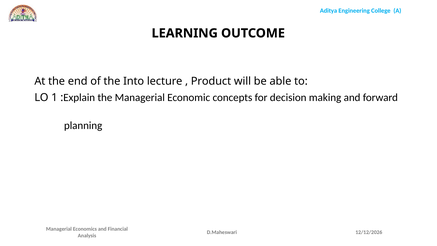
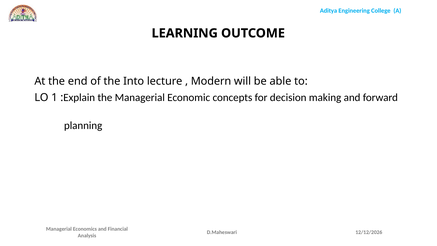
Product: Product -> Modern
